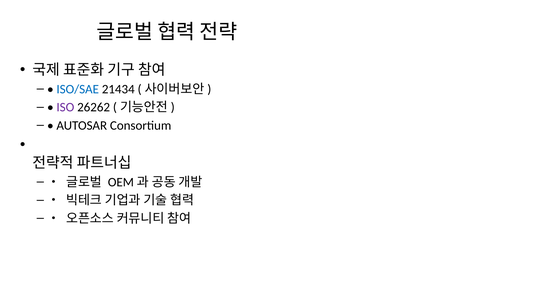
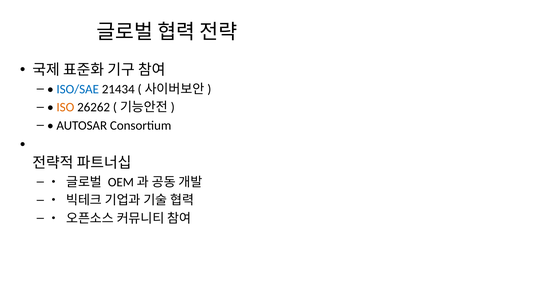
ISO colour: purple -> orange
